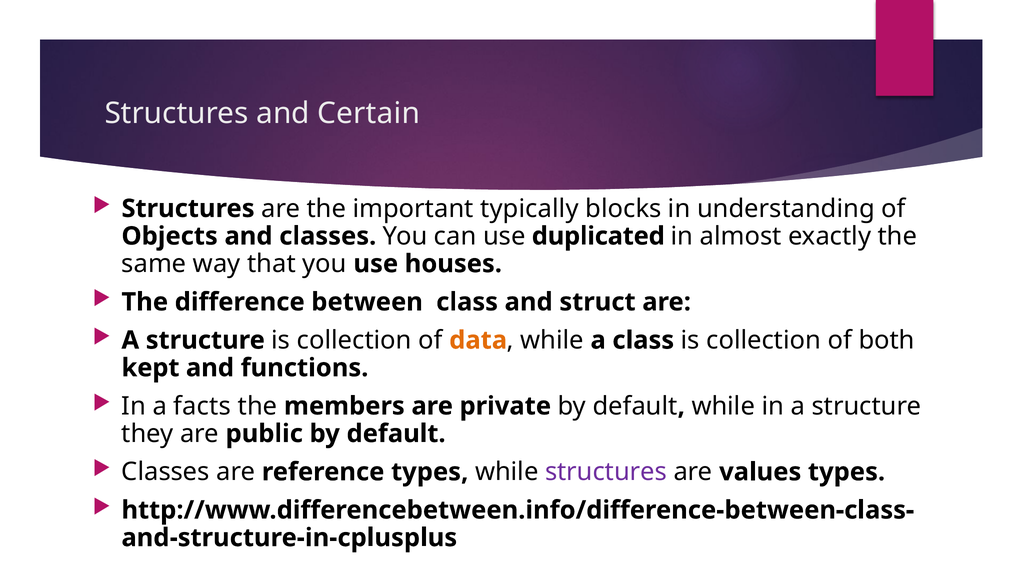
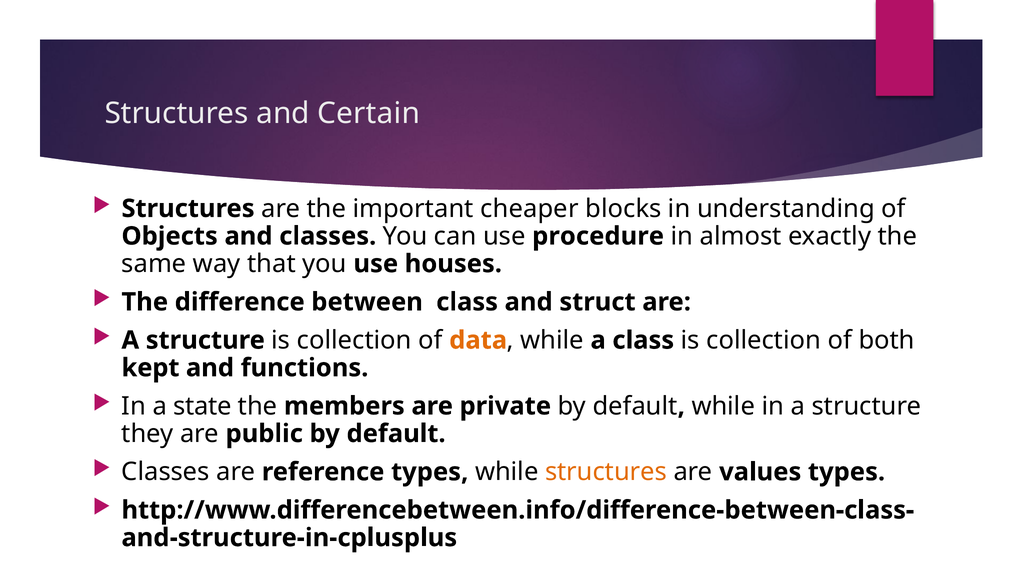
typically: typically -> cheaper
duplicated: duplicated -> procedure
facts: facts -> state
structures at (606, 472) colour: purple -> orange
